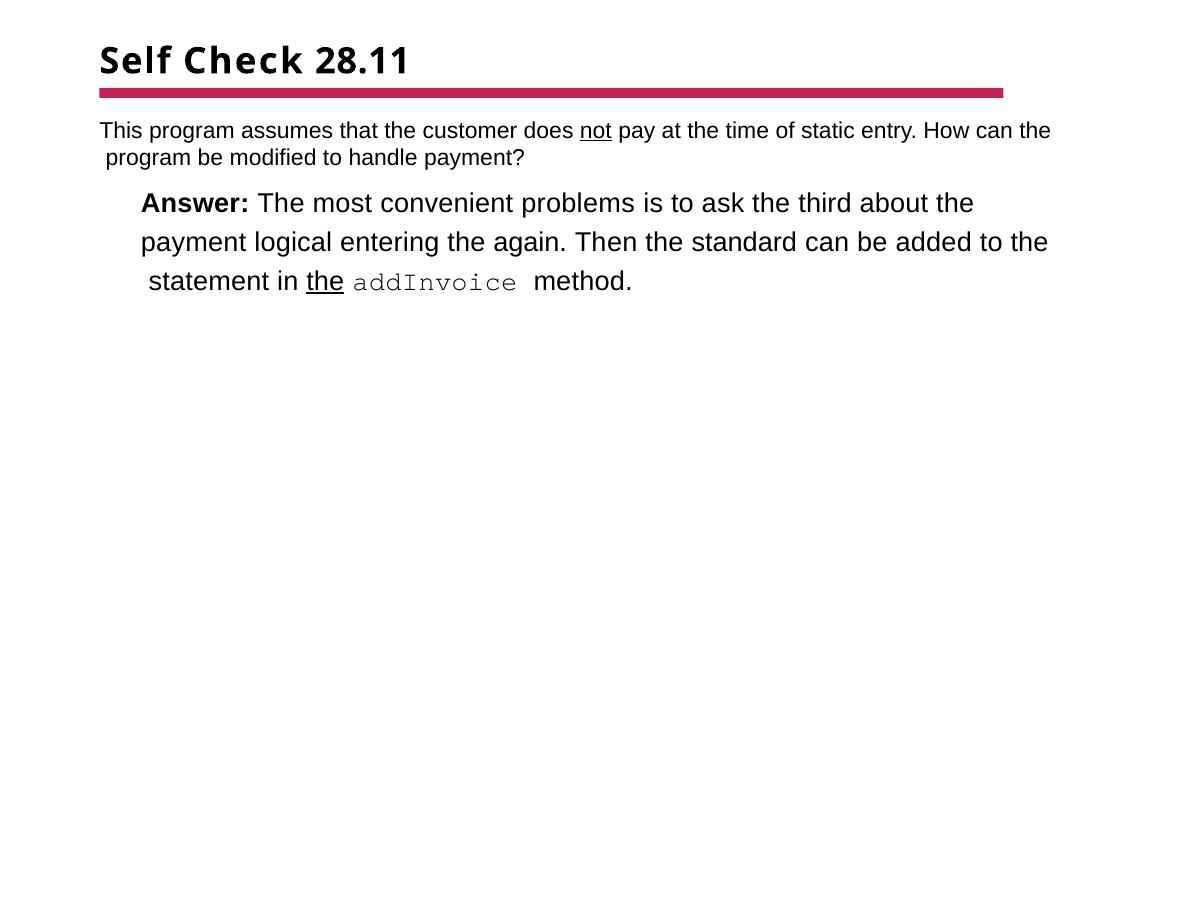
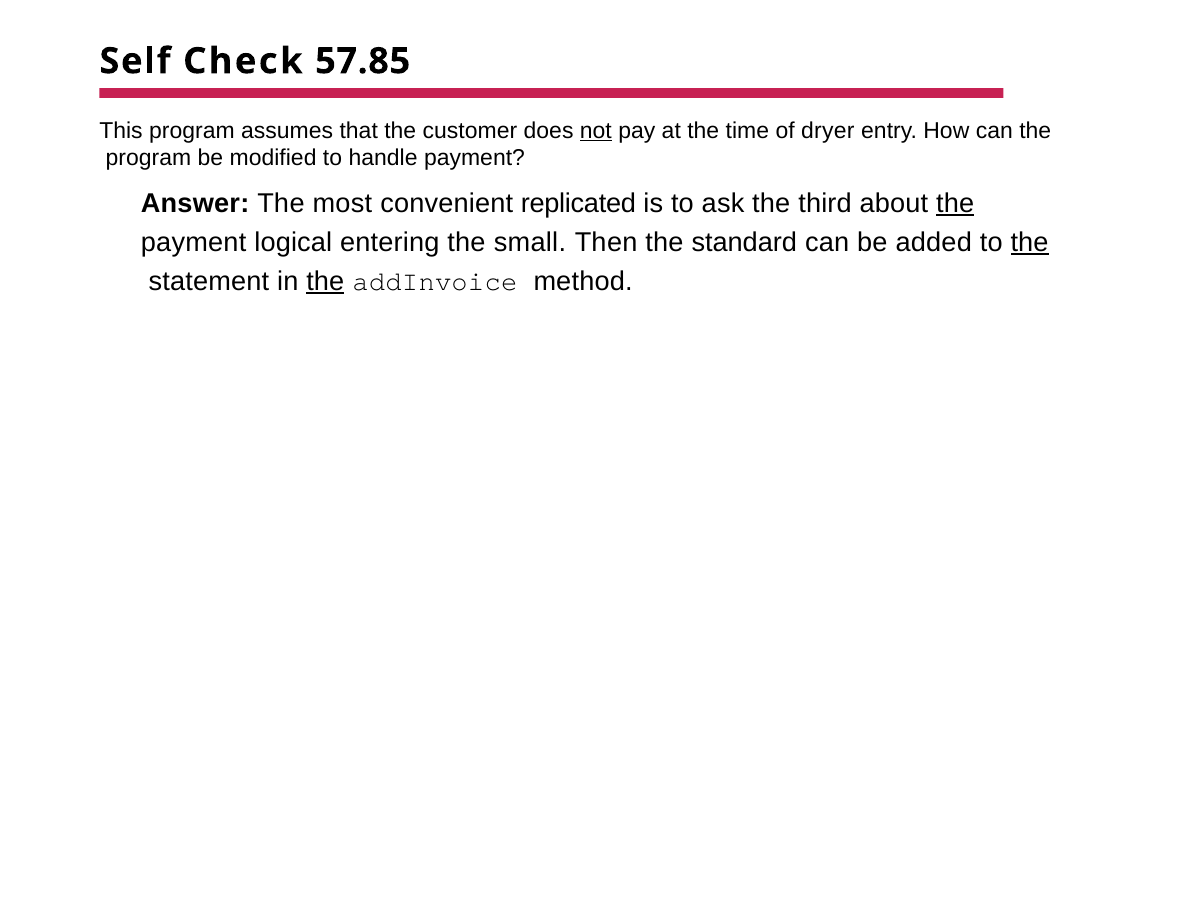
28.11: 28.11 -> 57.85
static: static -> dryer
problems: problems -> replicated
the at (955, 204) underline: none -> present
again: again -> small
the at (1030, 243) underline: none -> present
